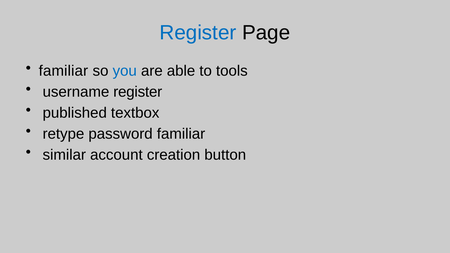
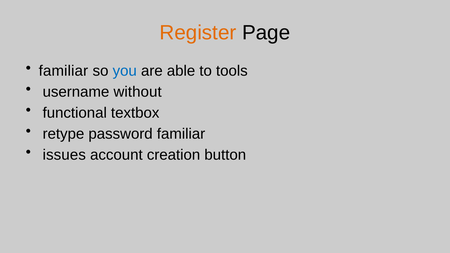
Register at (198, 33) colour: blue -> orange
username register: register -> without
published: published -> functional
similar: similar -> issues
